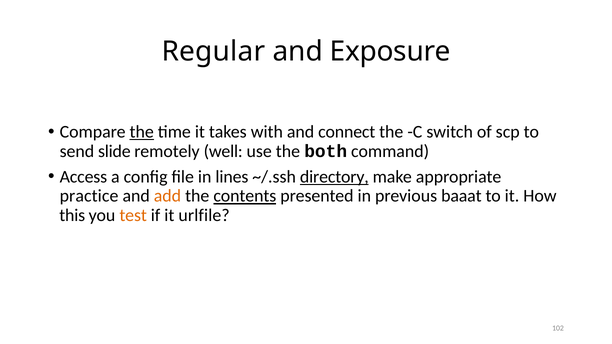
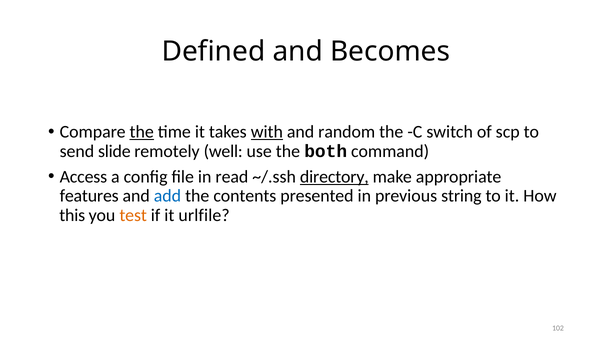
Regular: Regular -> Defined
Exposure: Exposure -> Becomes
with underline: none -> present
connect: connect -> random
lines: lines -> read
practice: practice -> features
add colour: orange -> blue
contents underline: present -> none
baaat: baaat -> string
